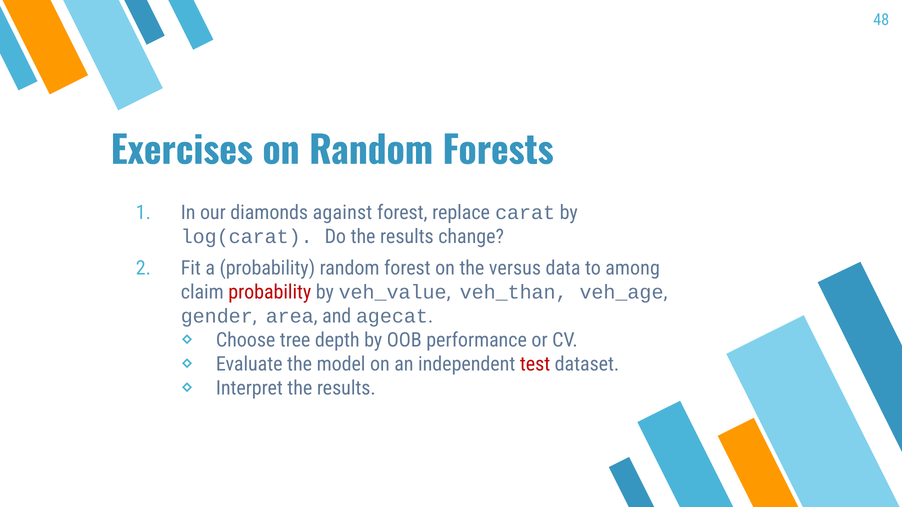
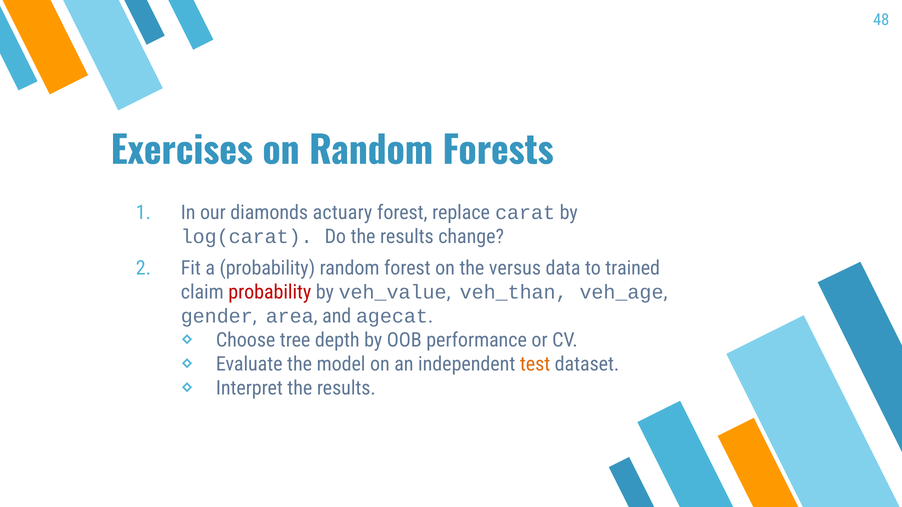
against: against -> actuary
among: among -> trained
test colour: red -> orange
